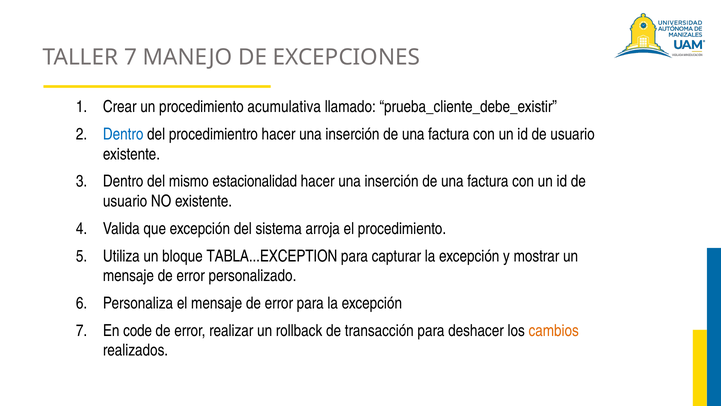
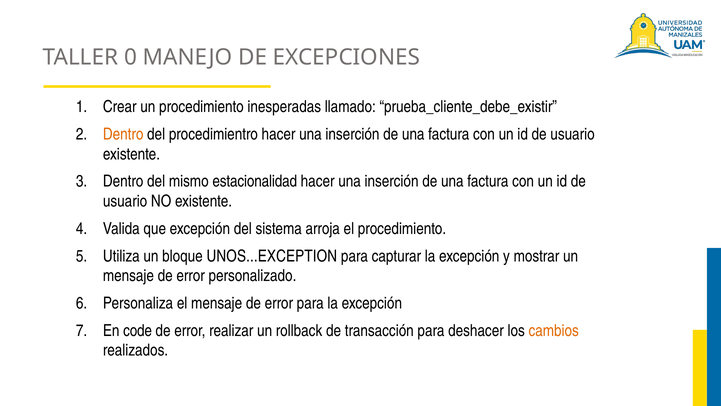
TALLER 7: 7 -> 0
acumulativa: acumulativa -> inesperadas
Dentro at (123, 134) colour: blue -> orange
TABLA...EXCEPTION: TABLA...EXCEPTION -> UNOS...EXCEPTION
